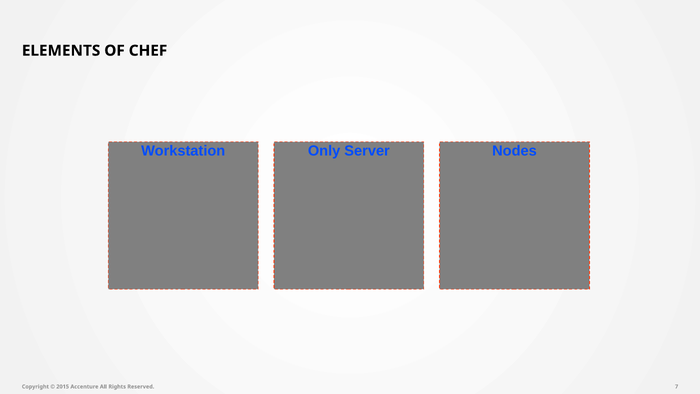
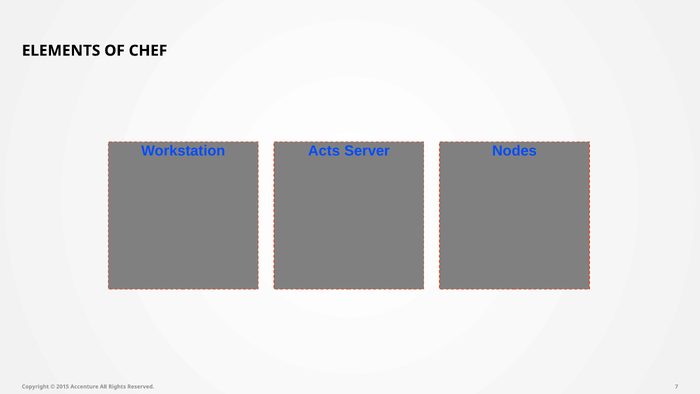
Only: Only -> Acts
